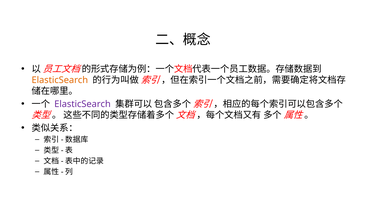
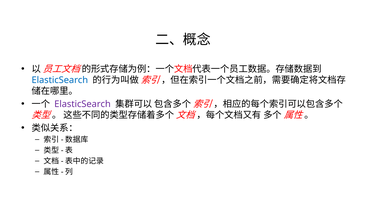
ElasticSearch at (60, 80) colour: orange -> blue
